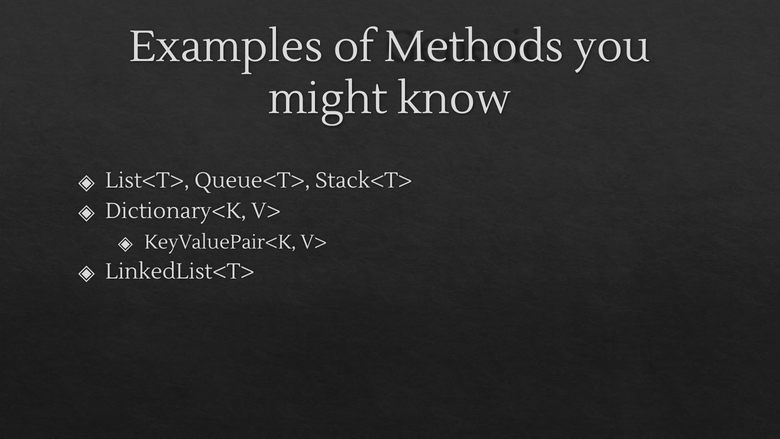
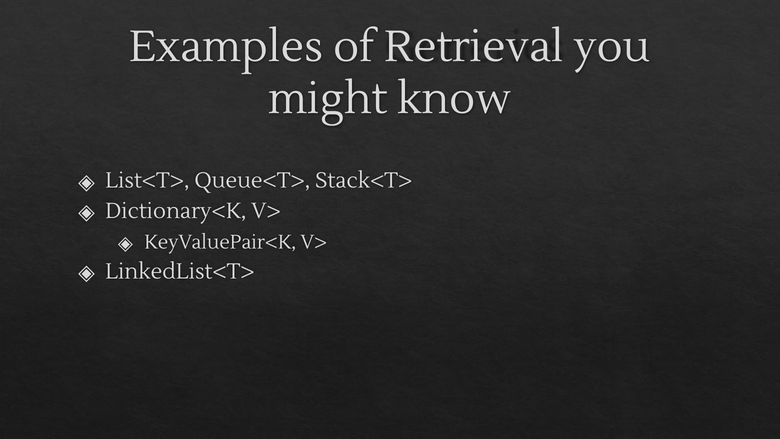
Methods: Methods -> Retrieval
